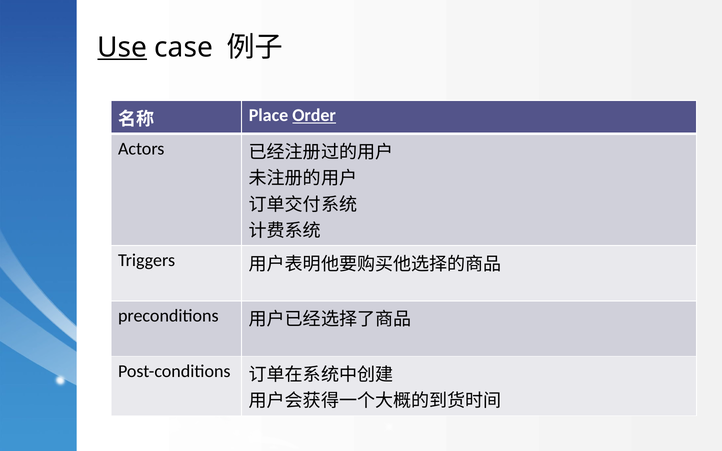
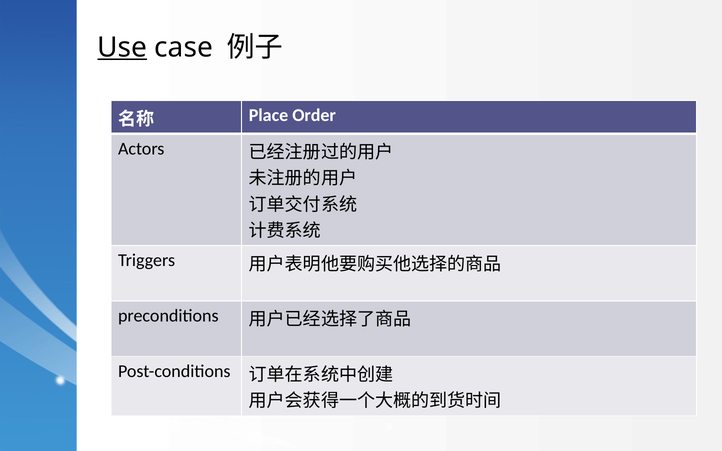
Order underline: present -> none
